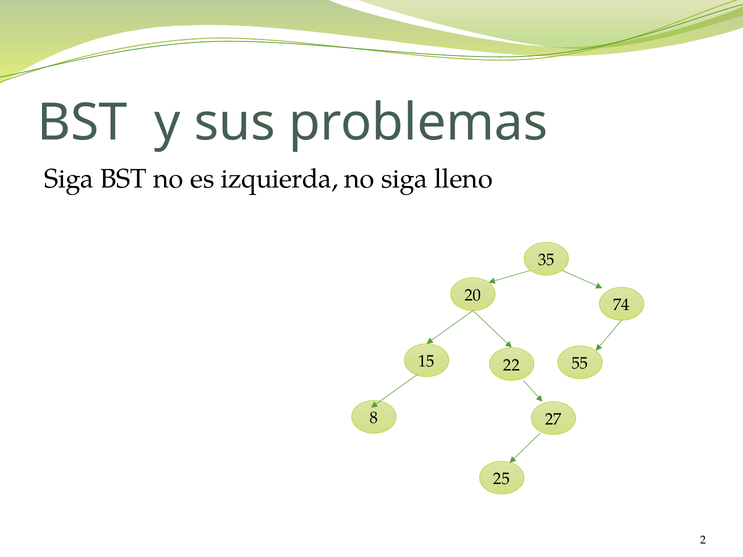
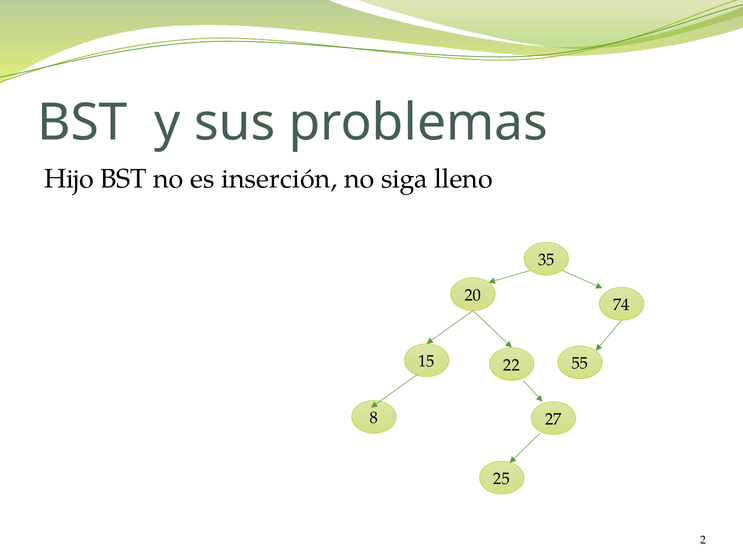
Siga at (69, 179): Siga -> Hijo
izquierda: izquierda -> inserción
